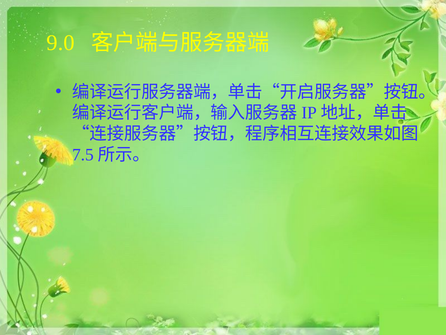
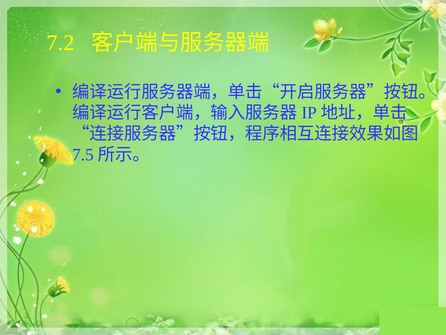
9.0: 9.0 -> 7.2
